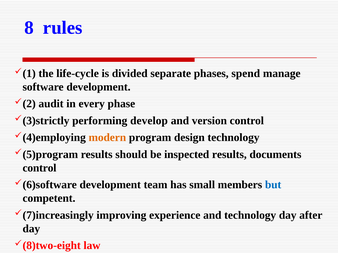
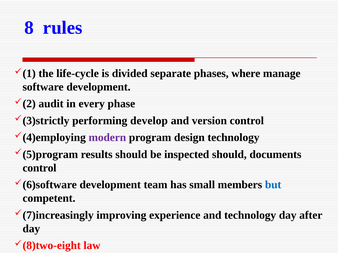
spend: spend -> where
modern colour: orange -> purple
inspected results: results -> should
